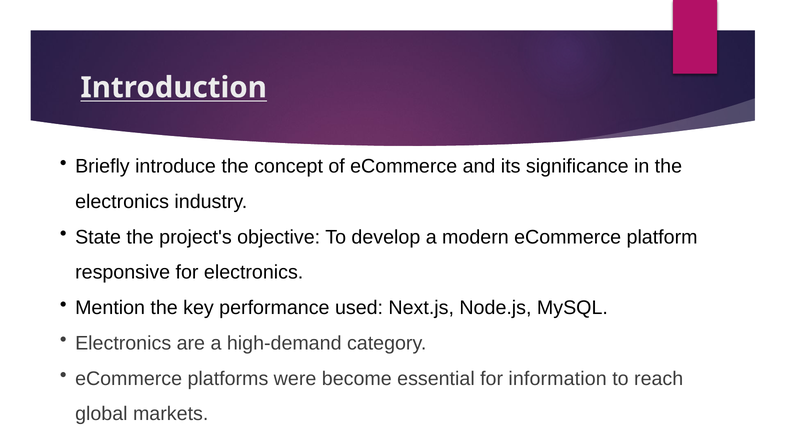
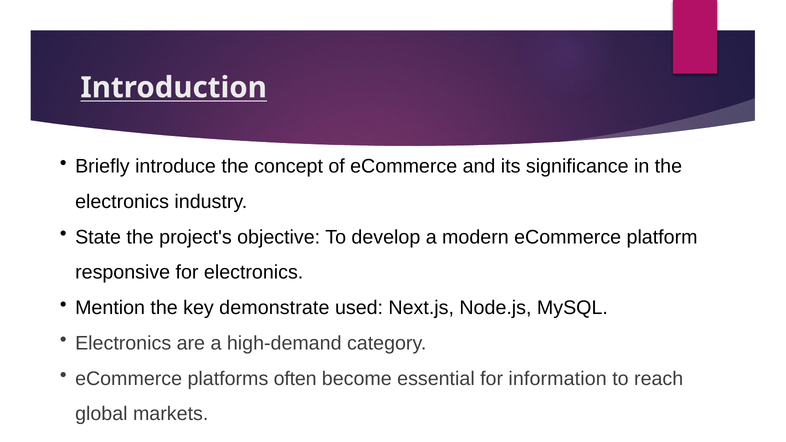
performance: performance -> demonstrate
were: were -> often
